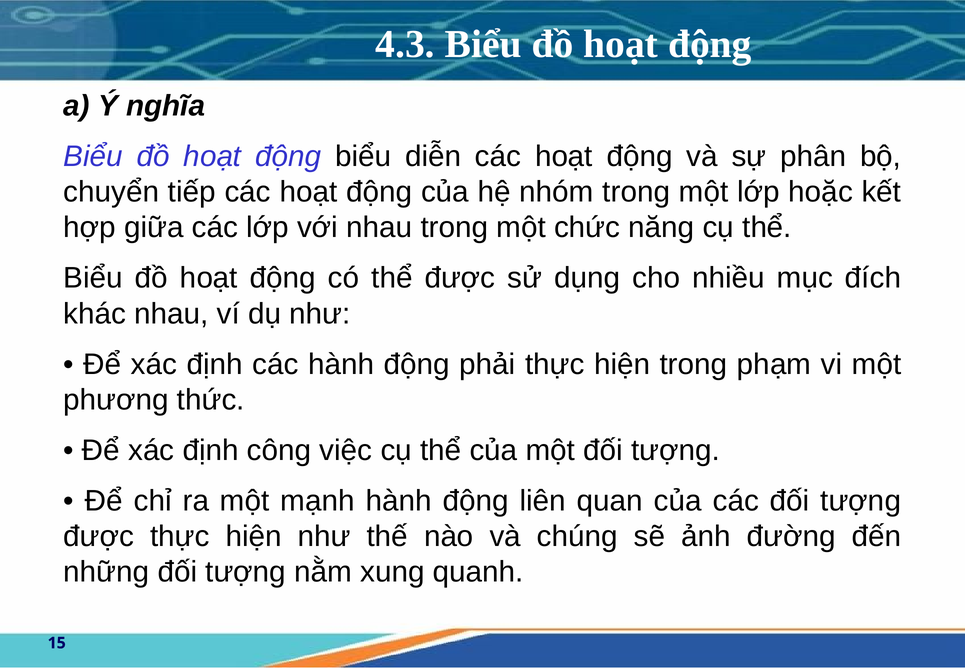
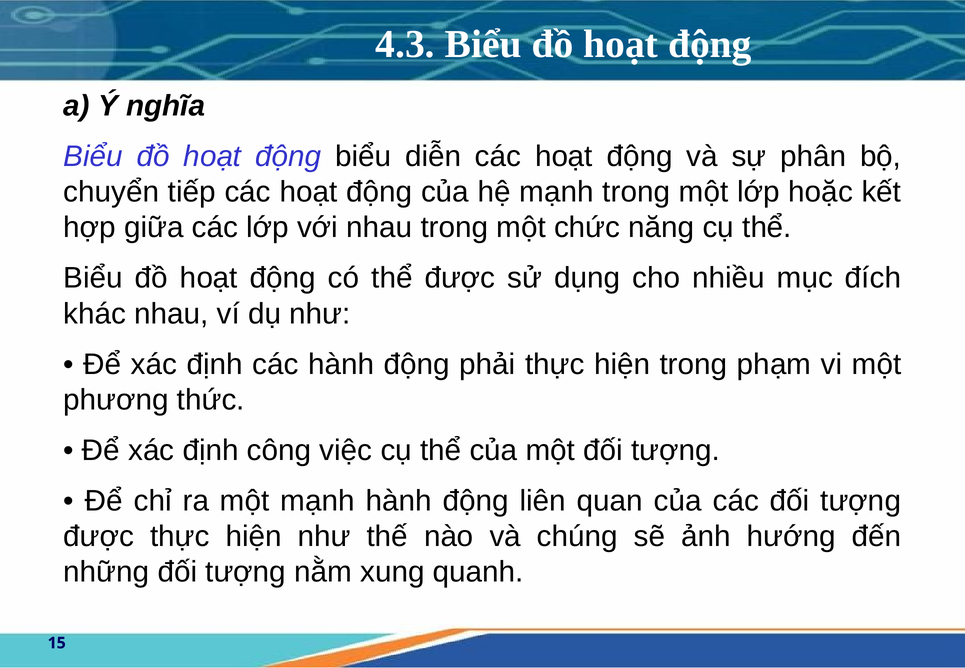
hệ nhóm: nhóm -> mạnh
đường: đường -> hướng
